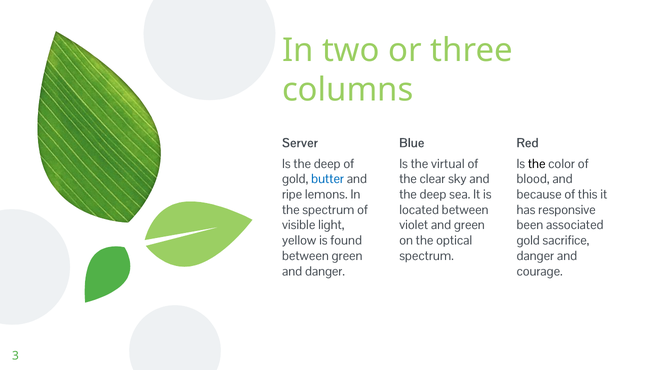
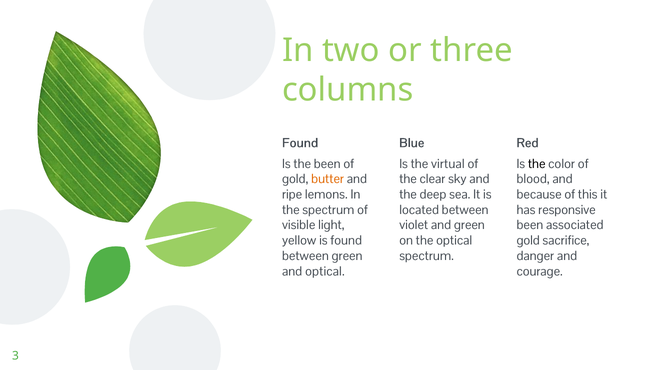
Server at (300, 143): Server -> Found
Is the deep: deep -> been
butter colour: blue -> orange
and danger: danger -> optical
